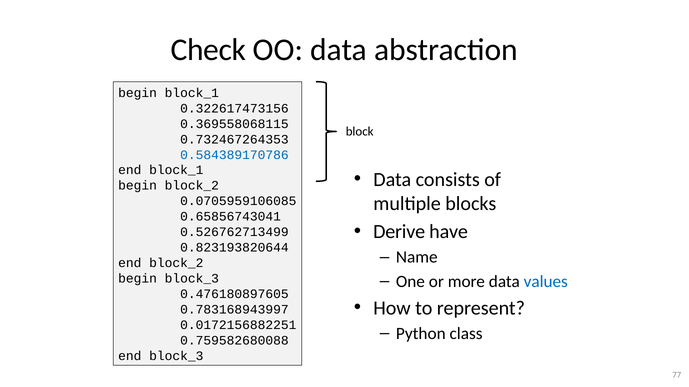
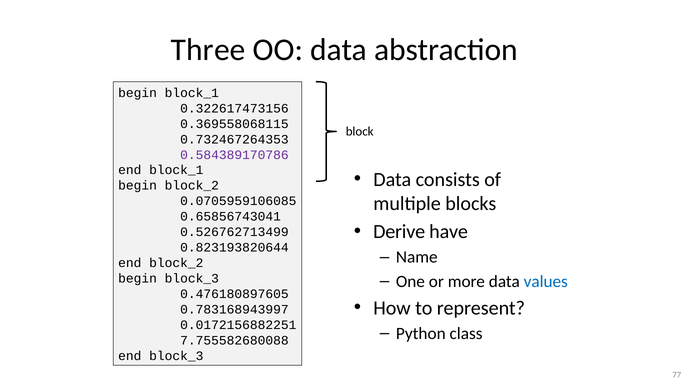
Check: Check -> Three
0.584389170786 colour: blue -> purple
0.759582680088: 0.759582680088 -> 7.755582680088
